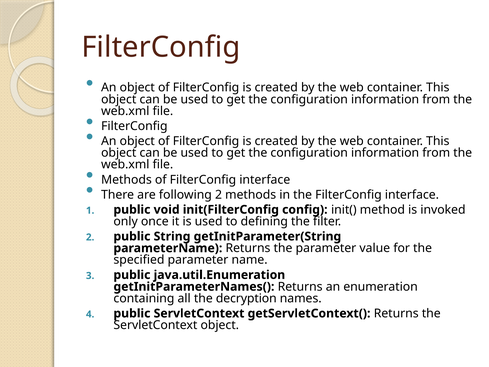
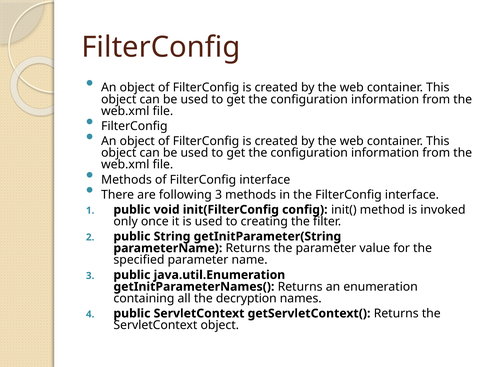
following 2: 2 -> 3
defining: defining -> creating
